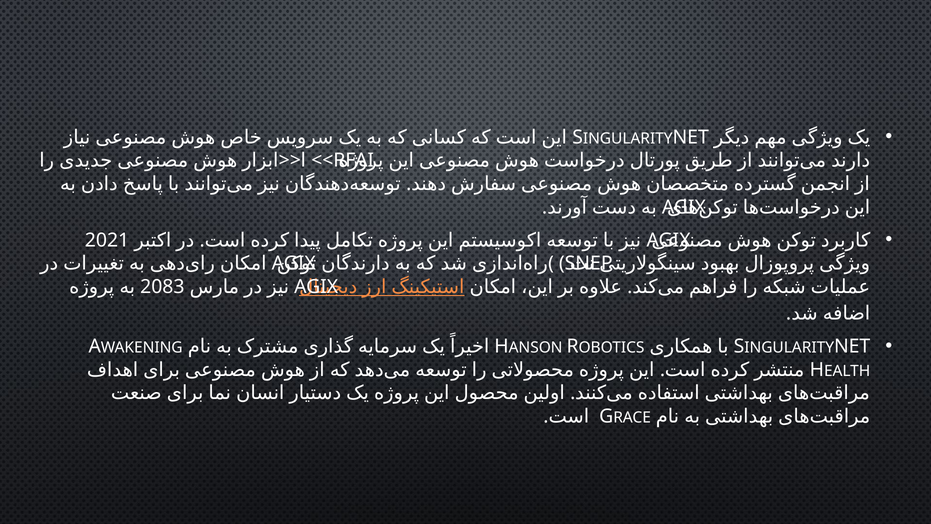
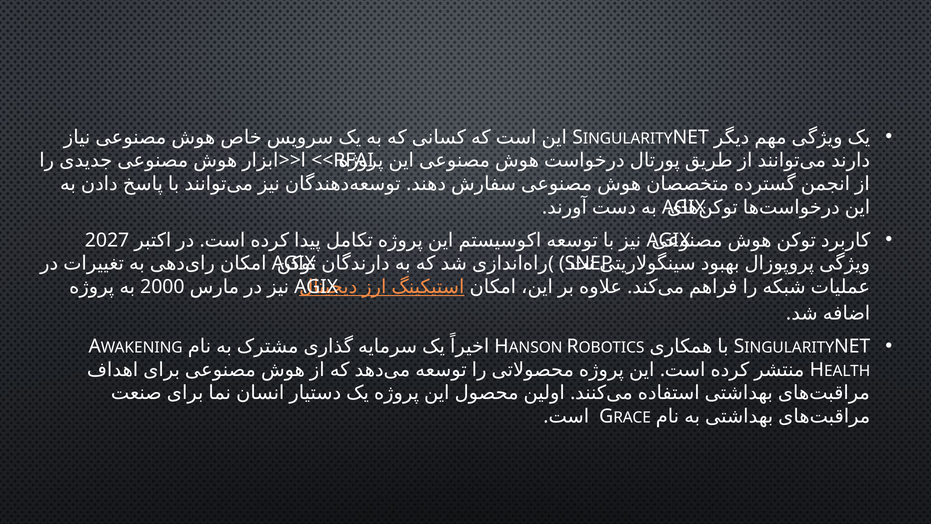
2021: 2021 -> 2027
2083: 2083 -> 2000
